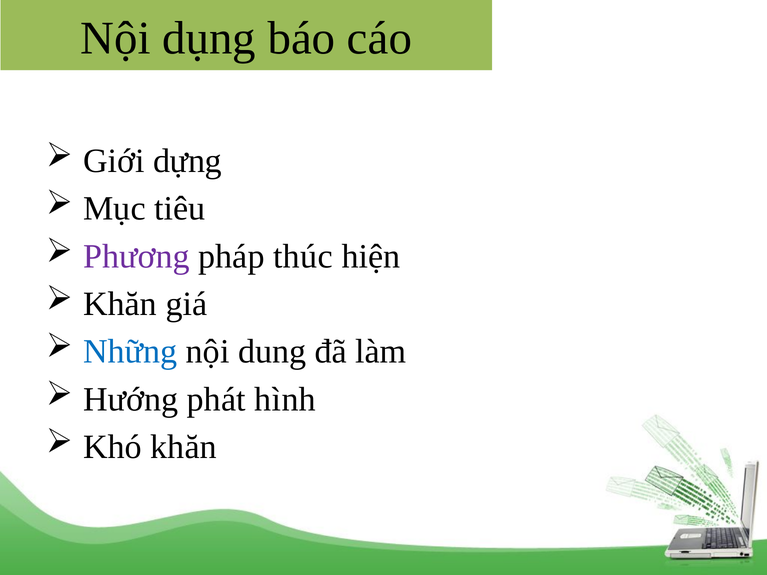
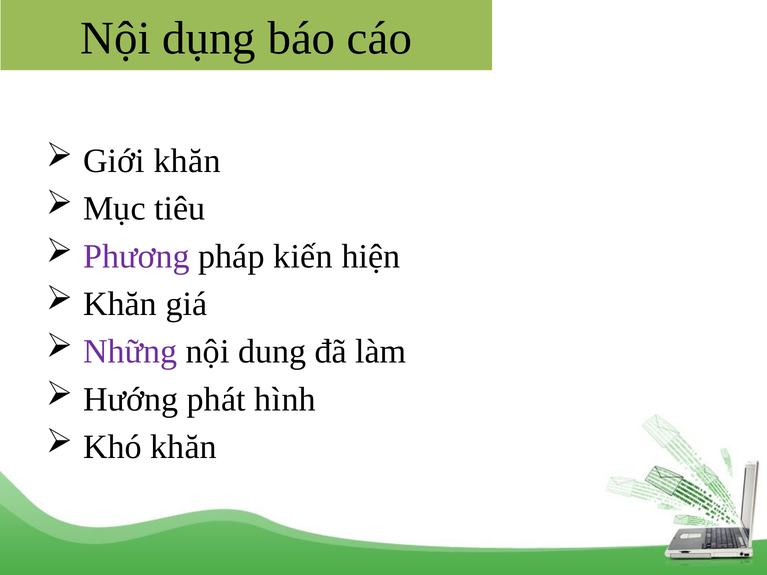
Giới dựng: dựng -> khăn
thúc: thúc -> kiến
Những colour: blue -> purple
